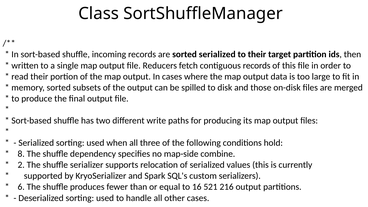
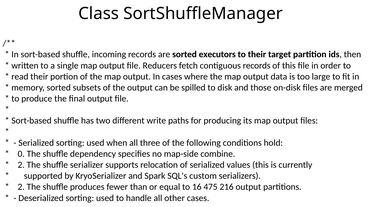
sorted serialized: serialized -> executors
8: 8 -> 0
6 at (21, 187): 6 -> 2
521: 521 -> 475
